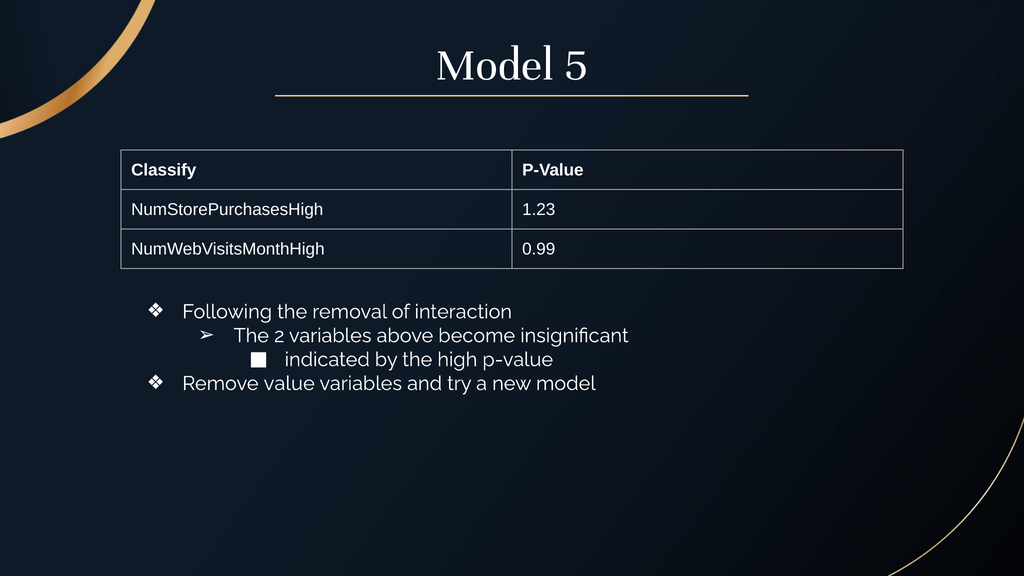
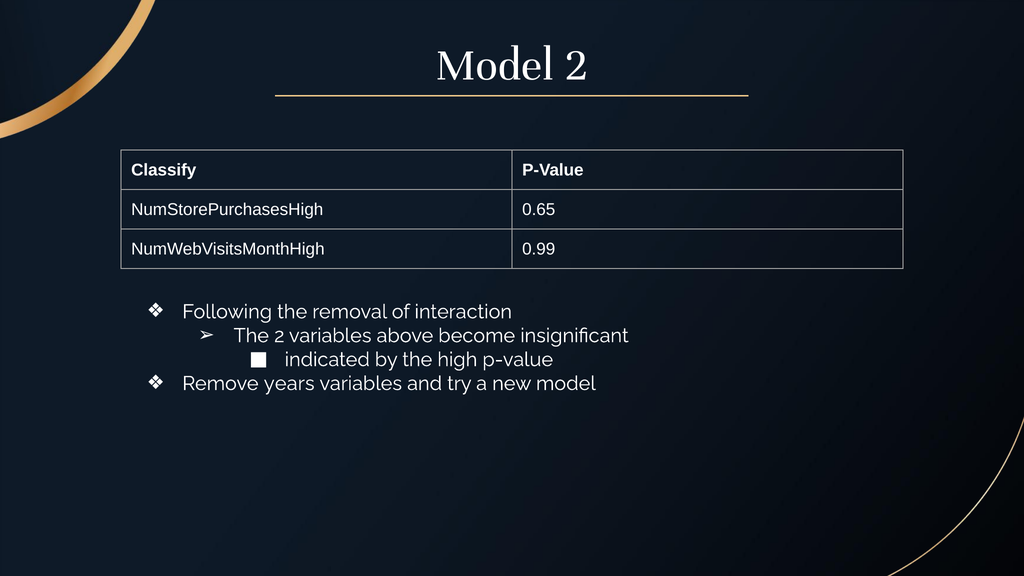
Model 5: 5 -> 2
1.23: 1.23 -> 0.65
value: value -> years
